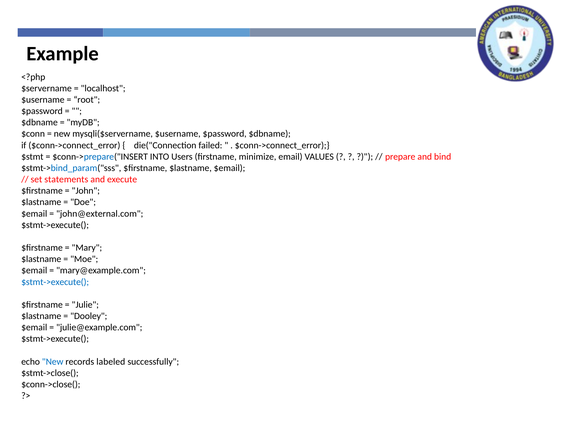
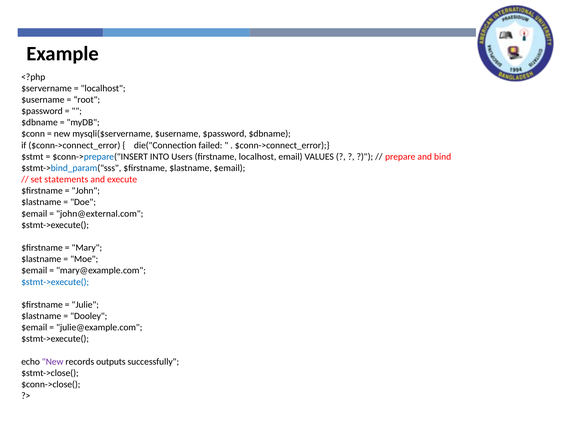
firstname minimize: minimize -> localhost
New at (53, 361) colour: blue -> purple
labeled: labeled -> outputs
